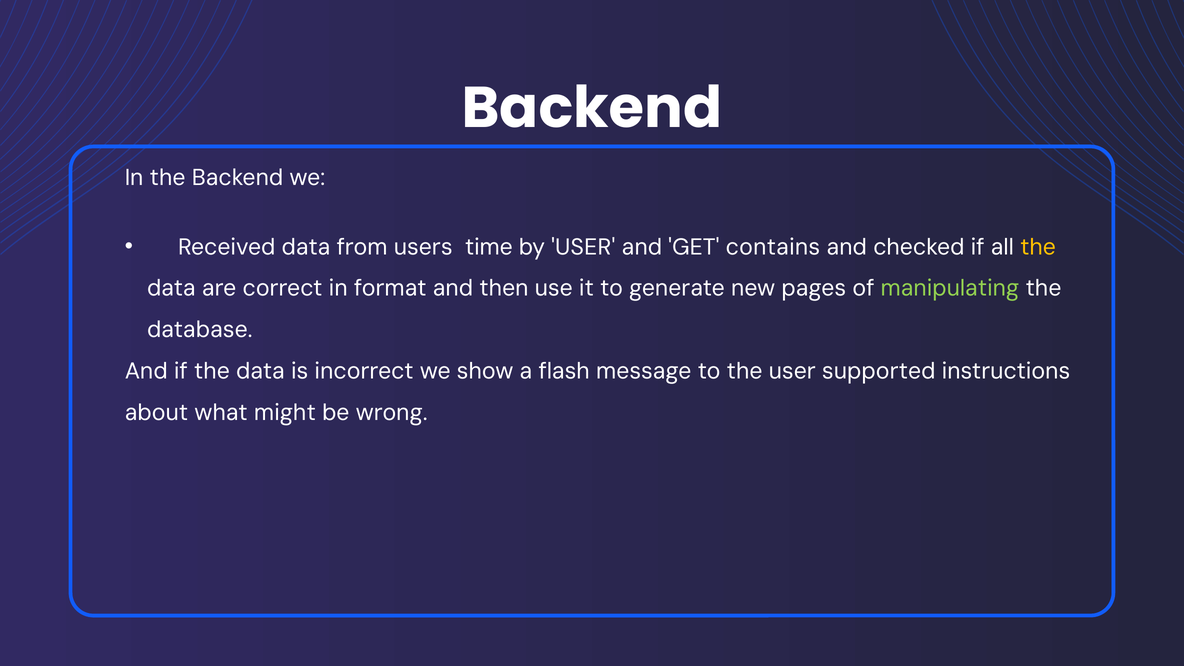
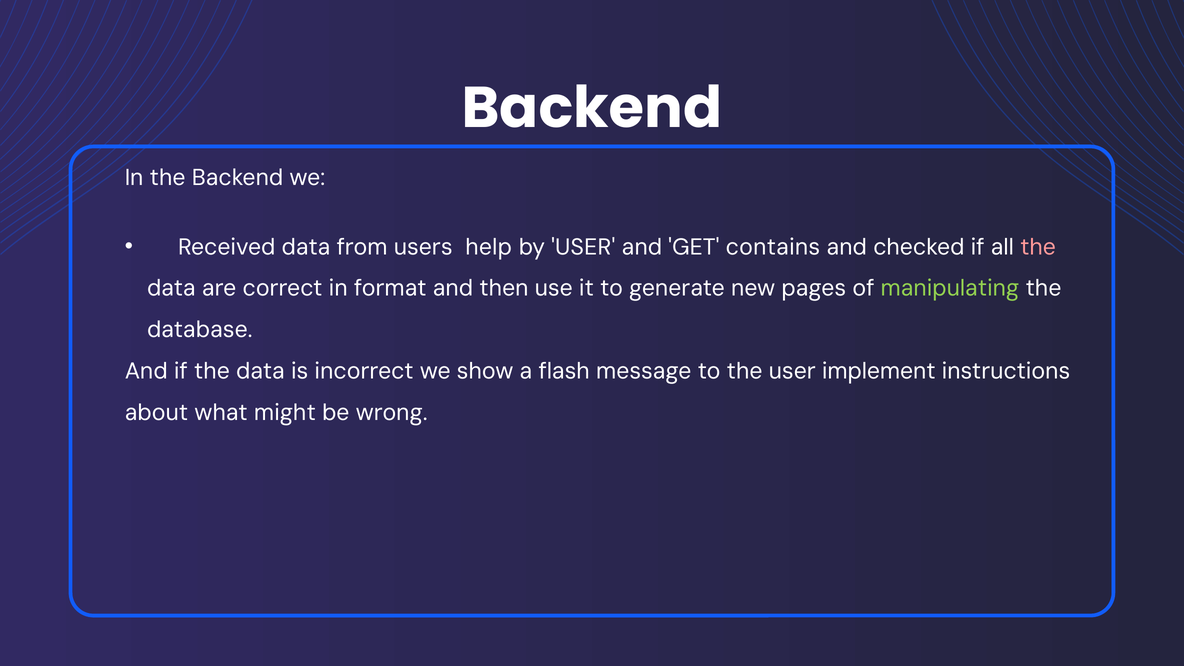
time: time -> help
the at (1038, 247) colour: yellow -> pink
supported: supported -> implement
